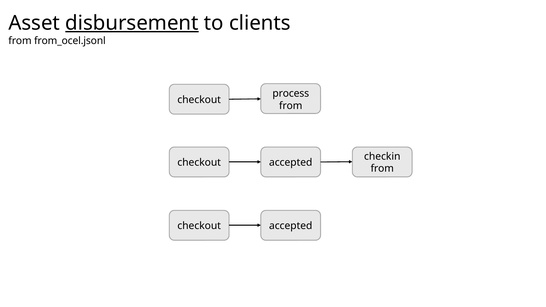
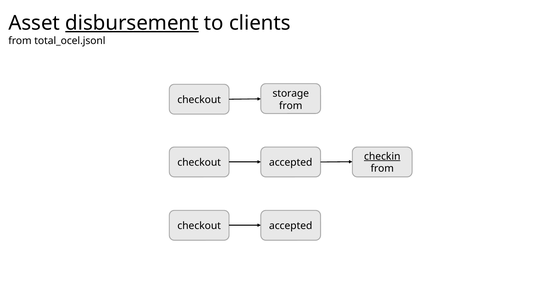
from_ocel.jsonl: from_ocel.jsonl -> total_ocel.jsonl
process: process -> storage
checkin underline: none -> present
